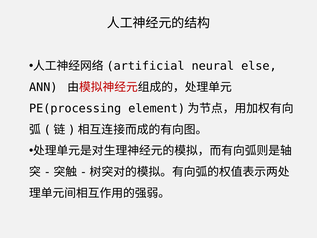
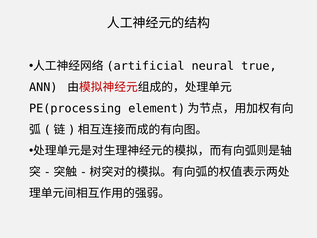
else: else -> true
